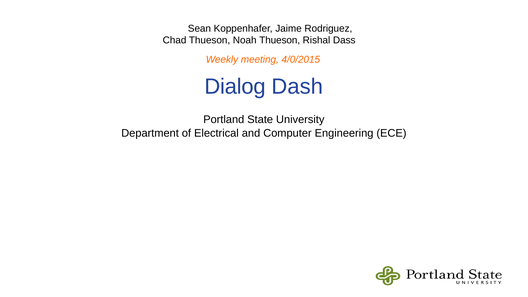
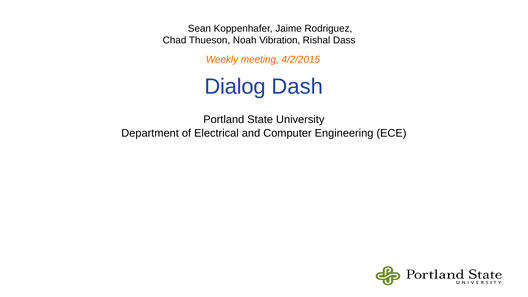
Noah Thueson: Thueson -> Vibration
4/0/2015: 4/0/2015 -> 4/2/2015
